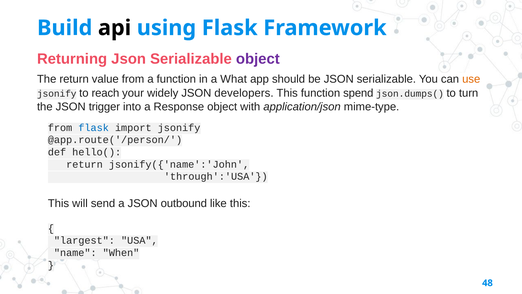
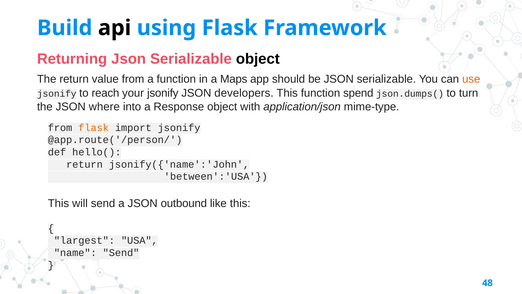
object at (258, 59) colour: purple -> black
What: What -> Maps
your widely: widely -> jsonify
trigger: trigger -> where
flask at (94, 128) colour: blue -> orange
through':'USA: through':'USA -> between':'USA
name When: When -> Send
